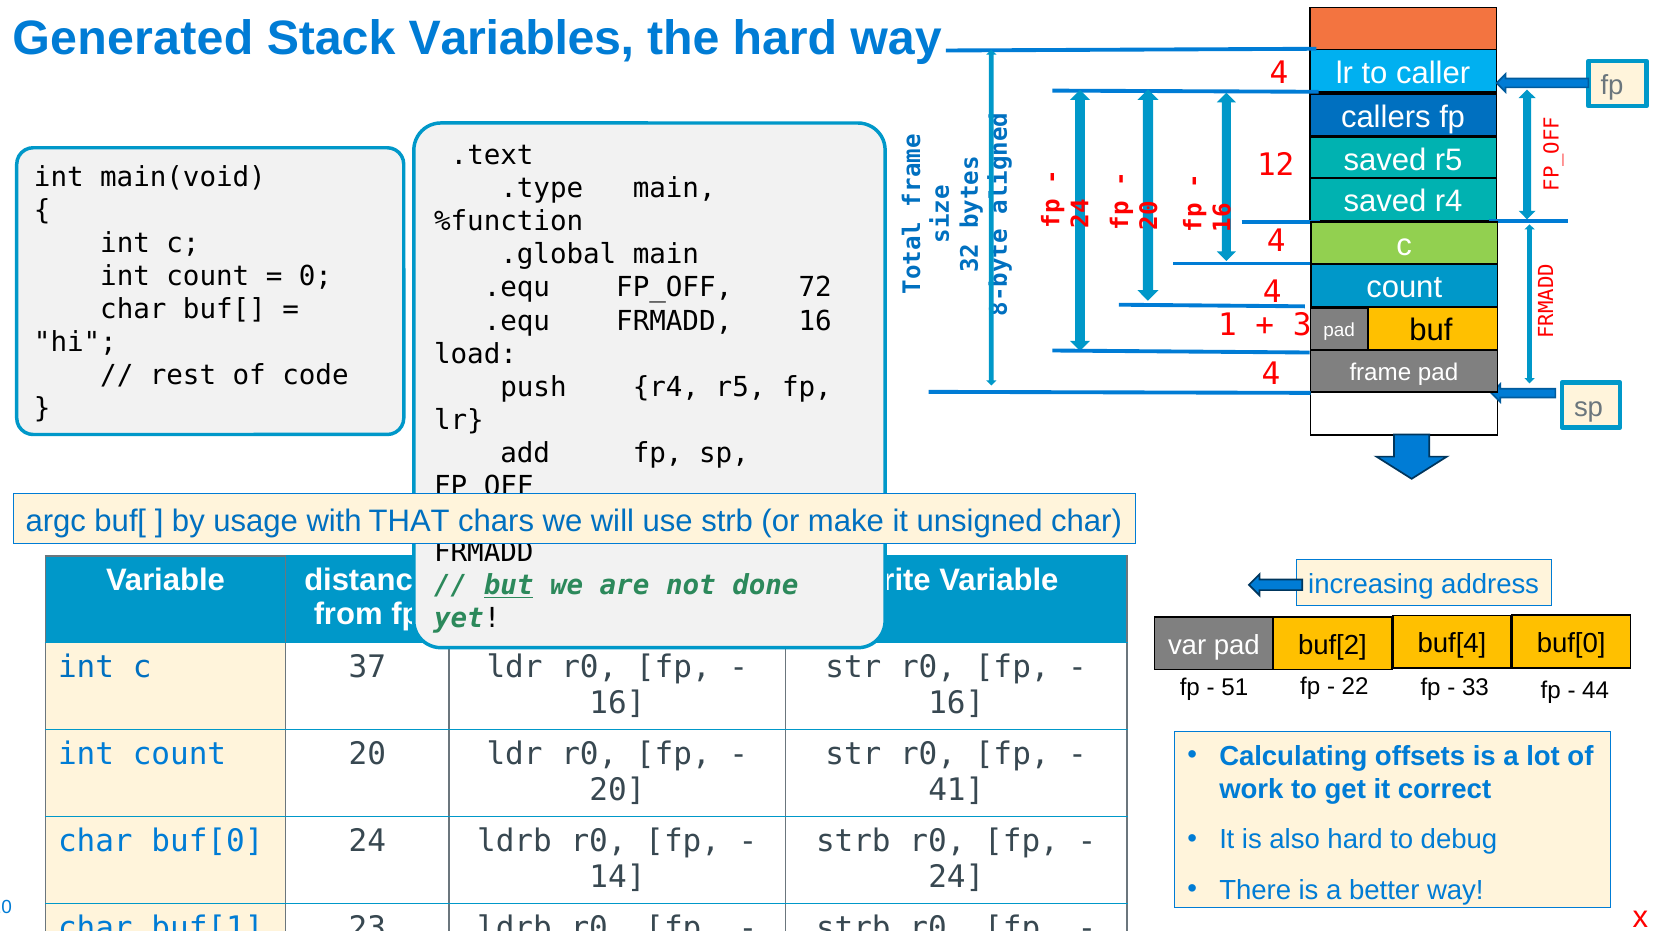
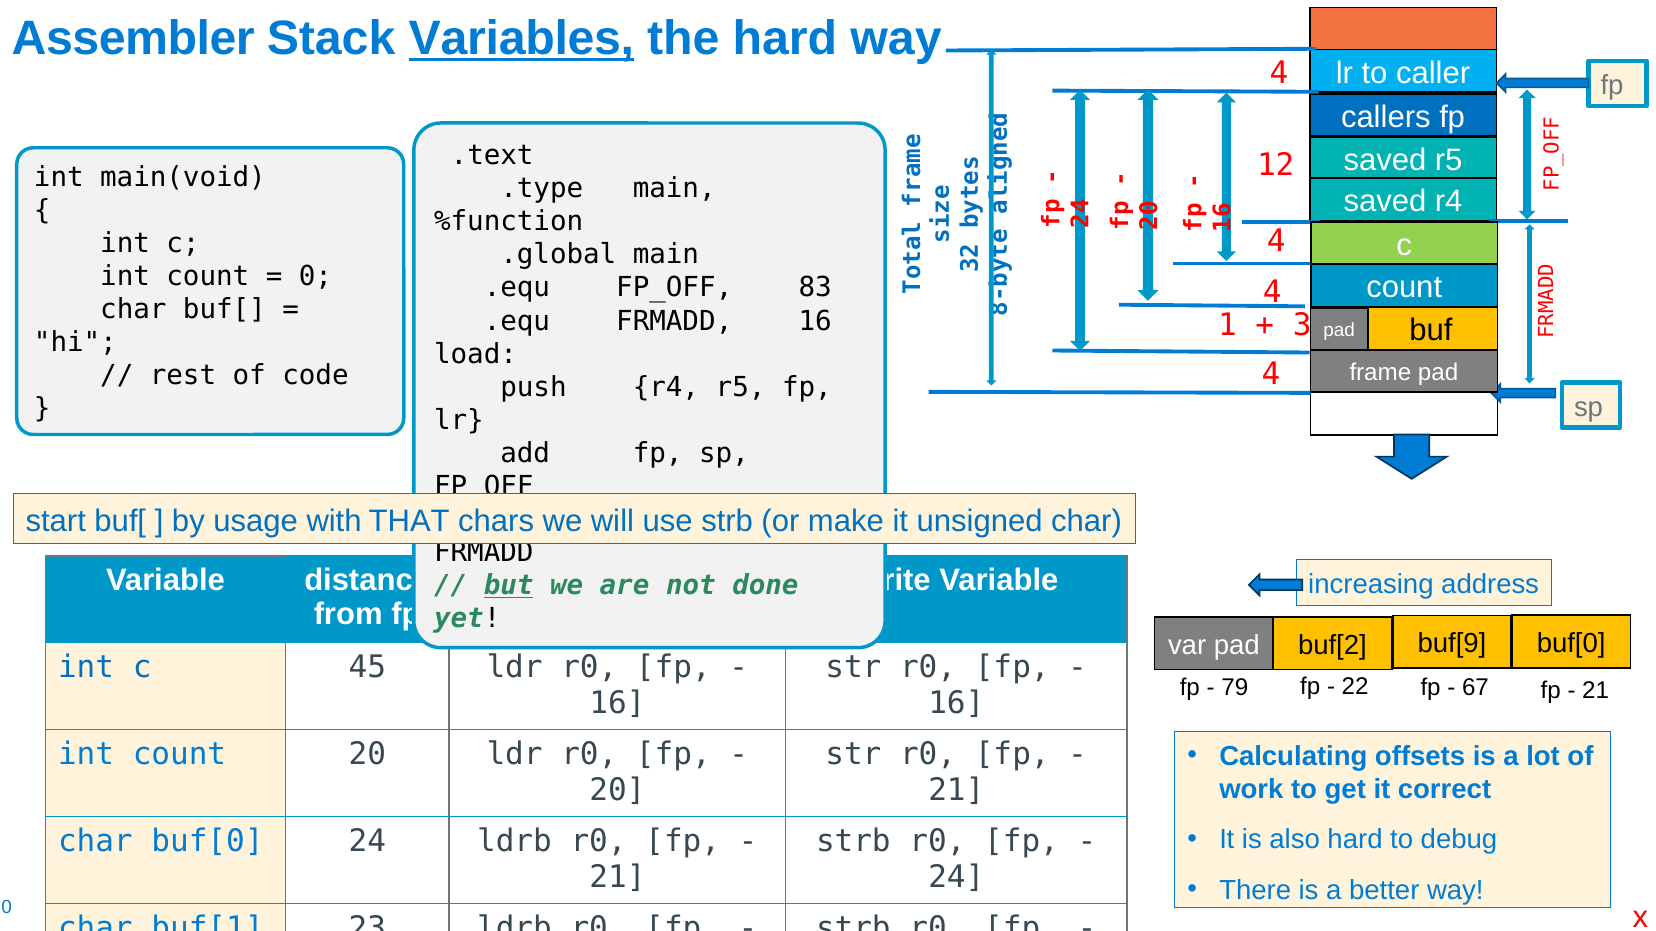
Generated: Generated -> Assembler
Variables underline: none -> present
72: 72 -> 83
argc: argc -> start
buf[4: buf[4 -> buf[9
37: 37 -> 45
51: 51 -> 79
33: 33 -> 67
44 at (1596, 691): 44 -> 21
41 at (956, 791): 41 -> 21
14 at (617, 878): 14 -> 21
